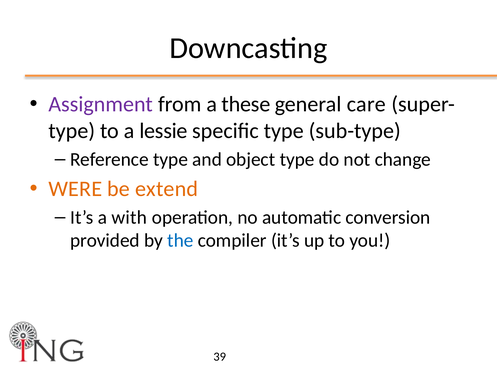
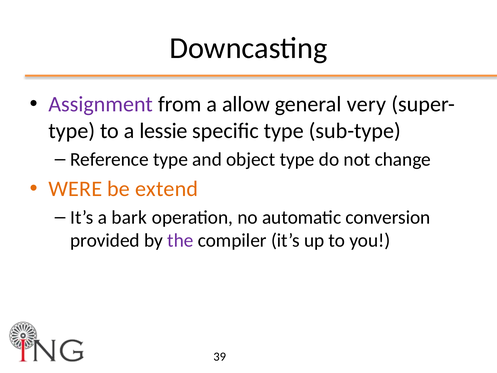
these: these -> allow
care: care -> very
with: with -> bark
the colour: blue -> purple
